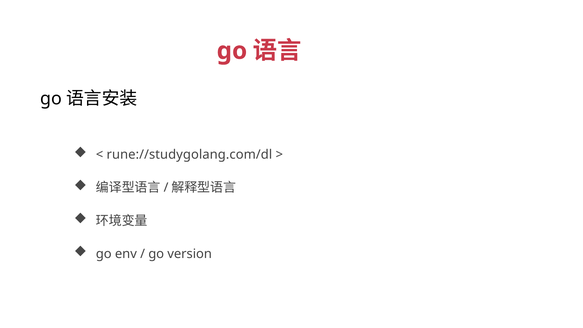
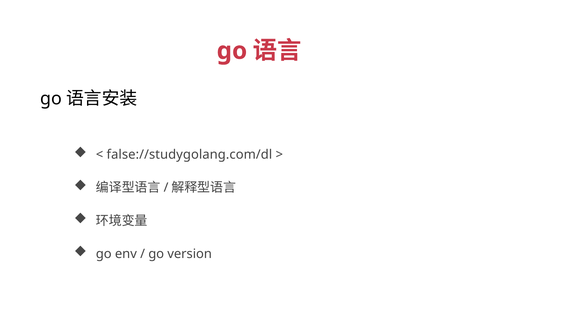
rune://studygolang.com/dl: rune://studygolang.com/dl -> false://studygolang.com/dl
